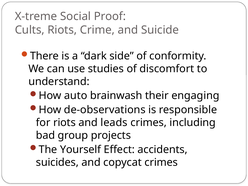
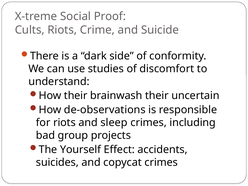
How auto: auto -> their
engaging: engaging -> uncertain
leads: leads -> sleep
